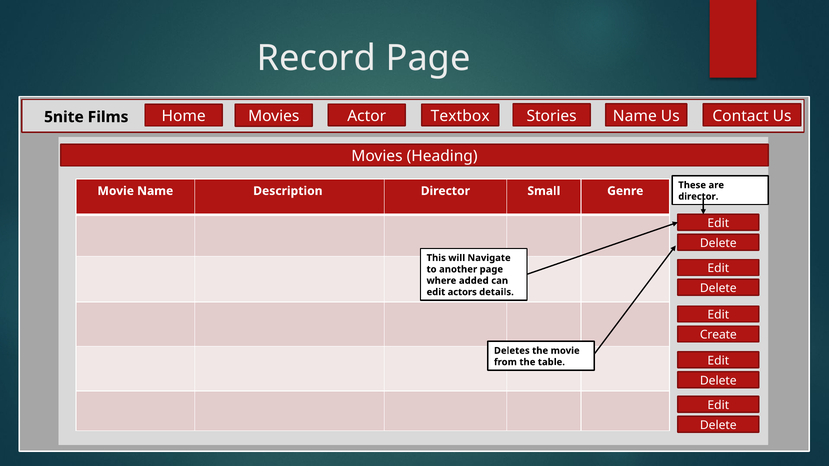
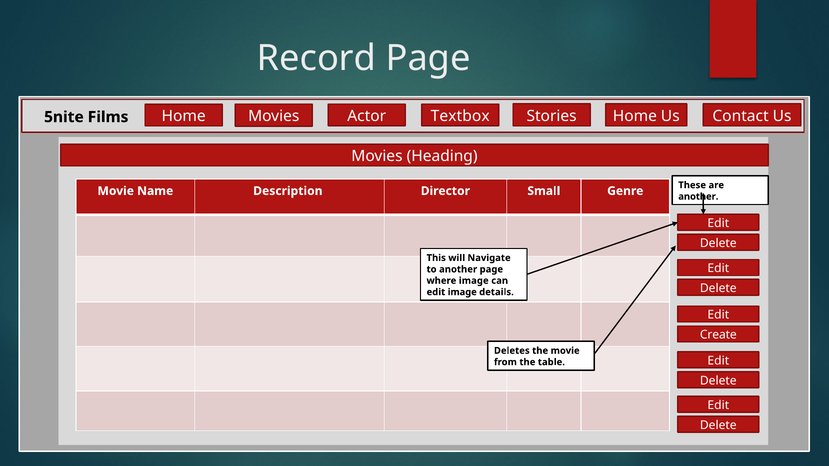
Stories Name: Name -> Home
director at (698, 197): director -> another
where added: added -> image
edit actors: actors -> image
